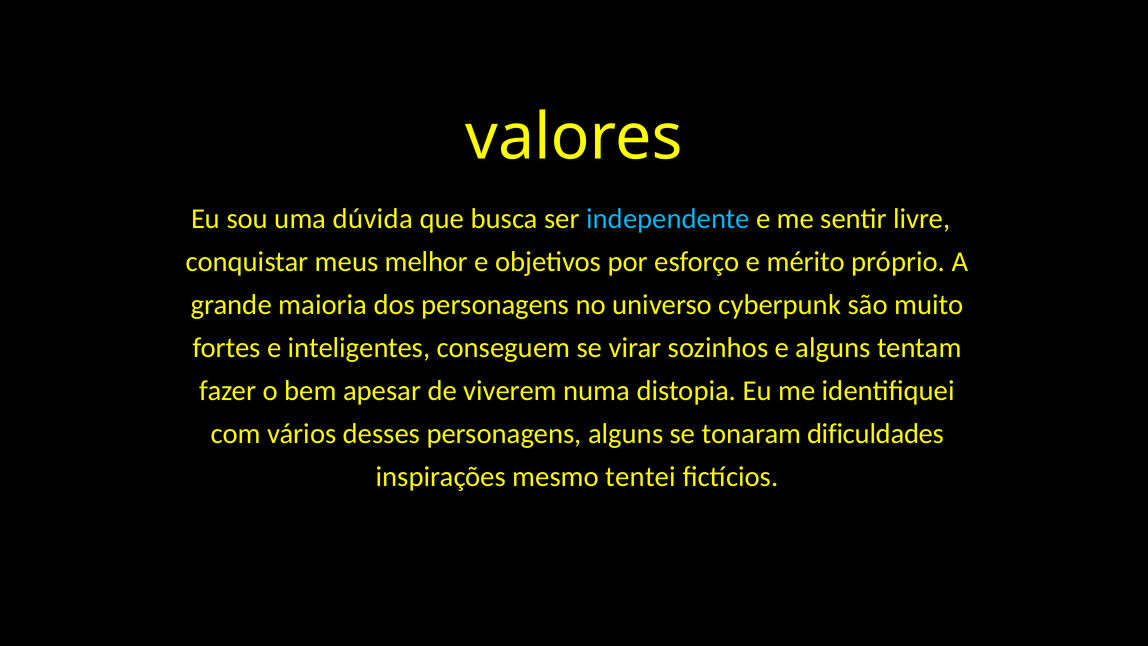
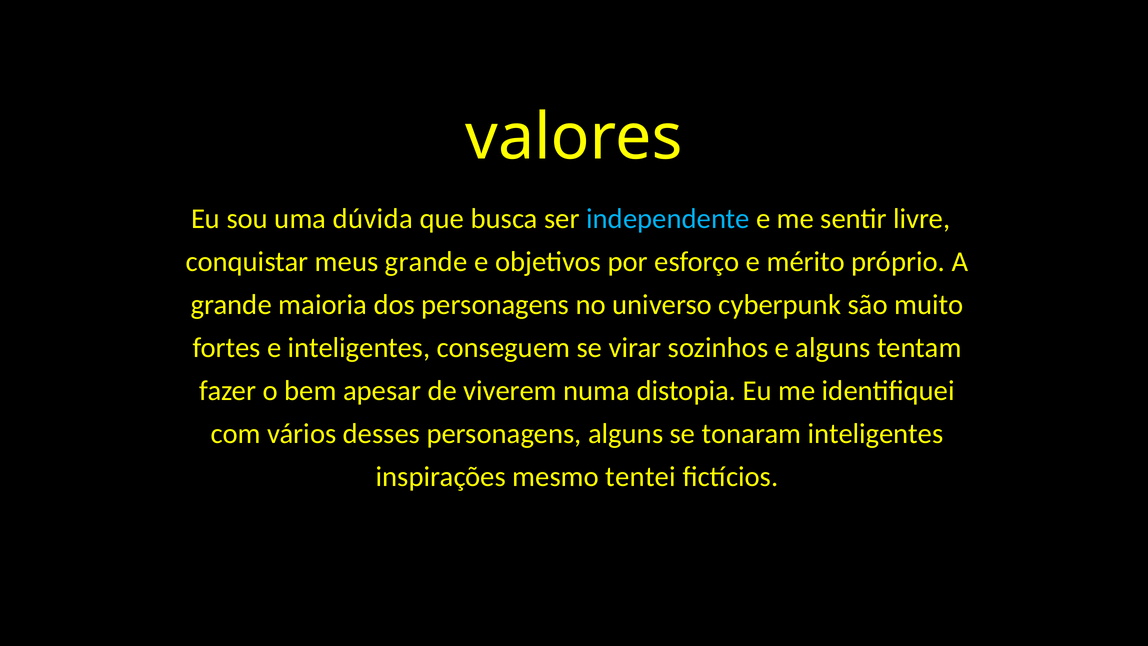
meus melhor: melhor -> grande
tonaram dificuldades: dificuldades -> inteligentes
